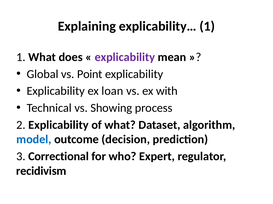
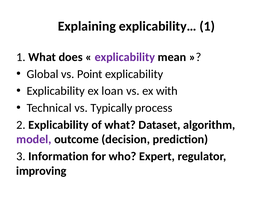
Showing: Showing -> Typically
model colour: blue -> purple
Correctional: Correctional -> Information
recidivism: recidivism -> improving
